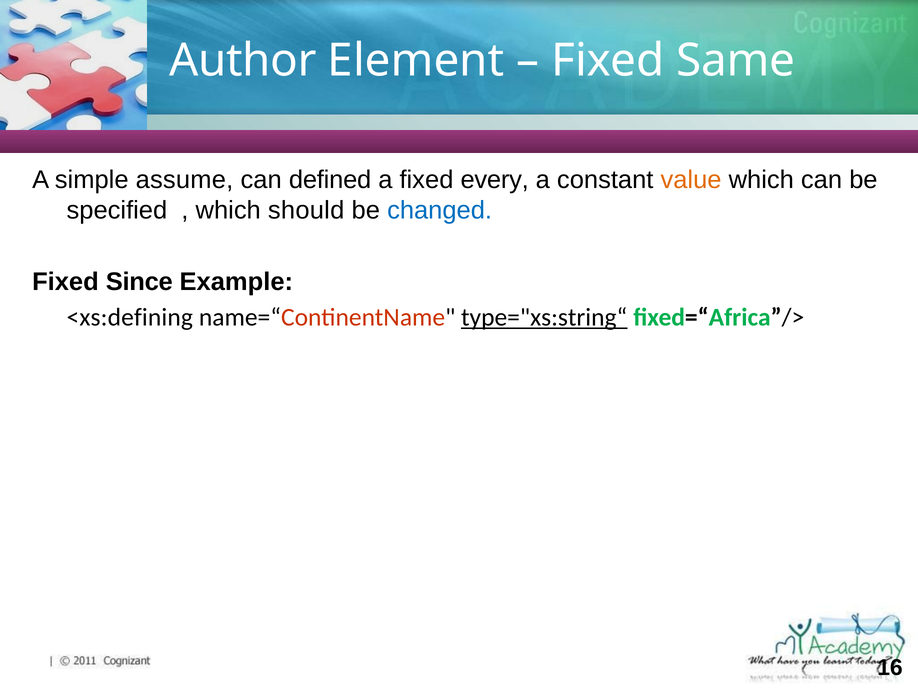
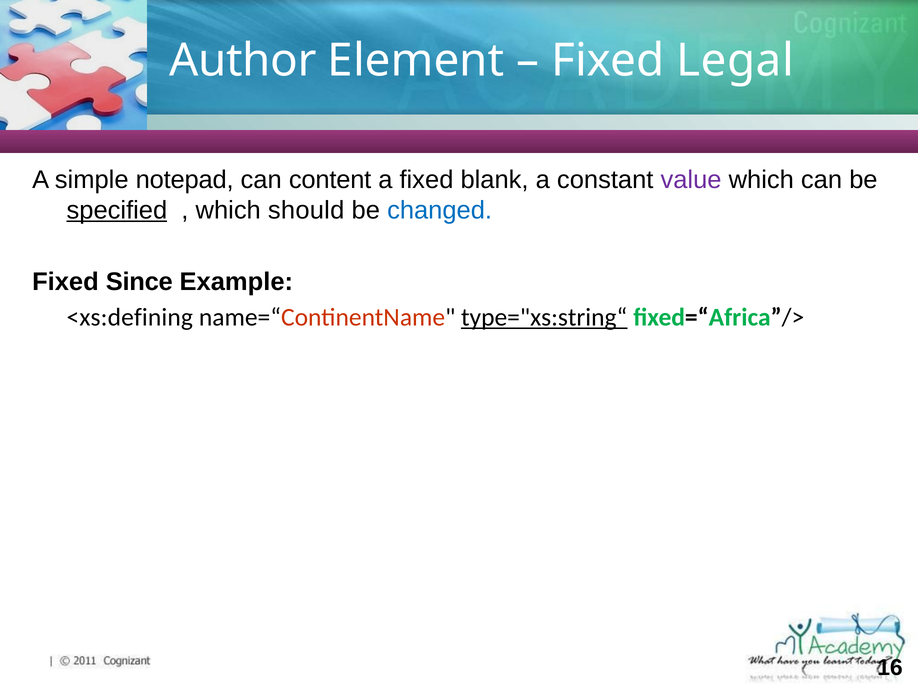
Same: Same -> Legal
assume: assume -> notepad
defined: defined -> content
every: every -> blank
value colour: orange -> purple
specified underline: none -> present
